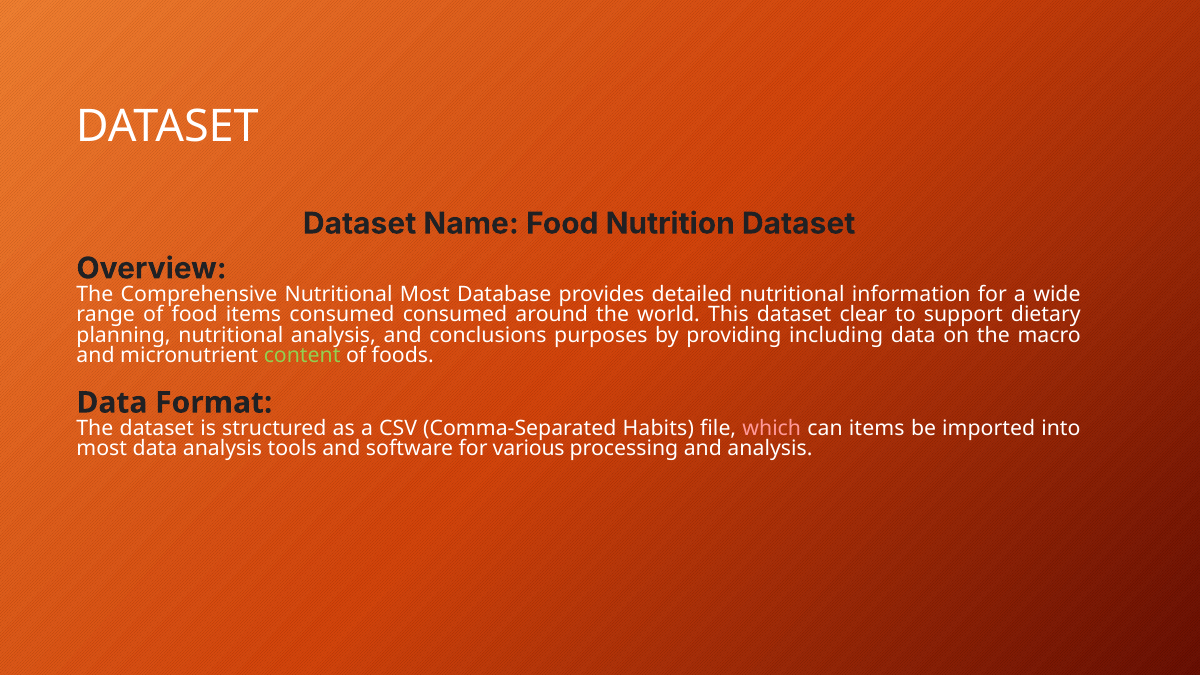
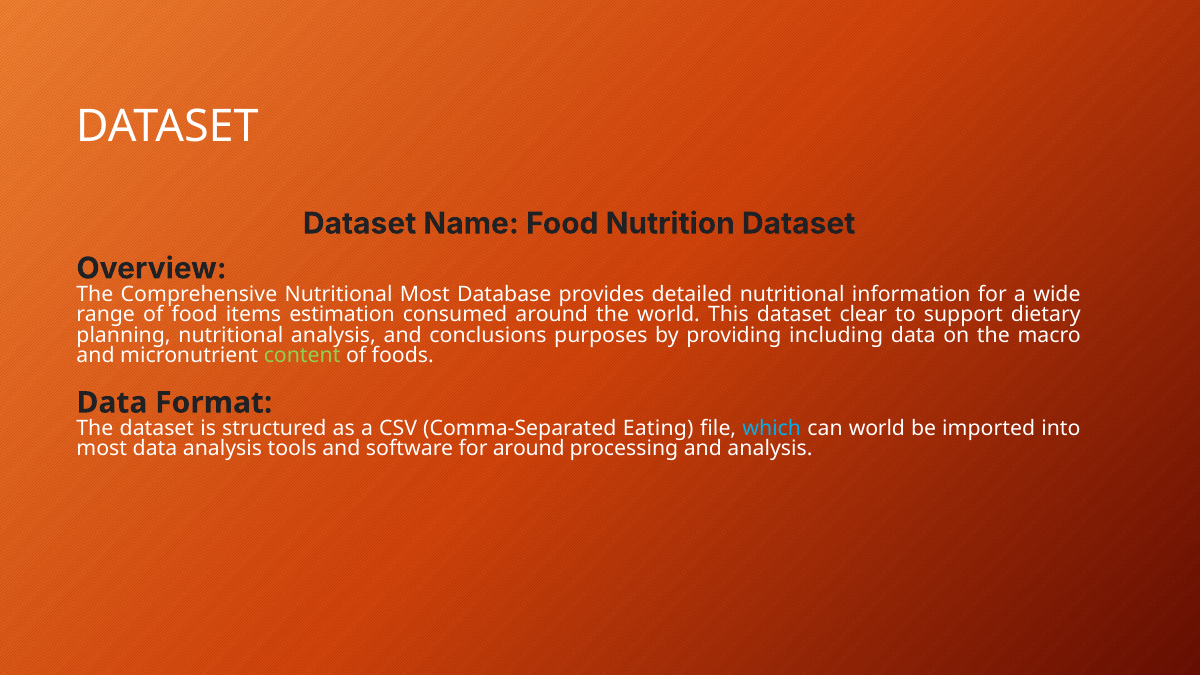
items consumed: consumed -> estimation
Habits: Habits -> Eating
which colour: pink -> light blue
can items: items -> world
for various: various -> around
